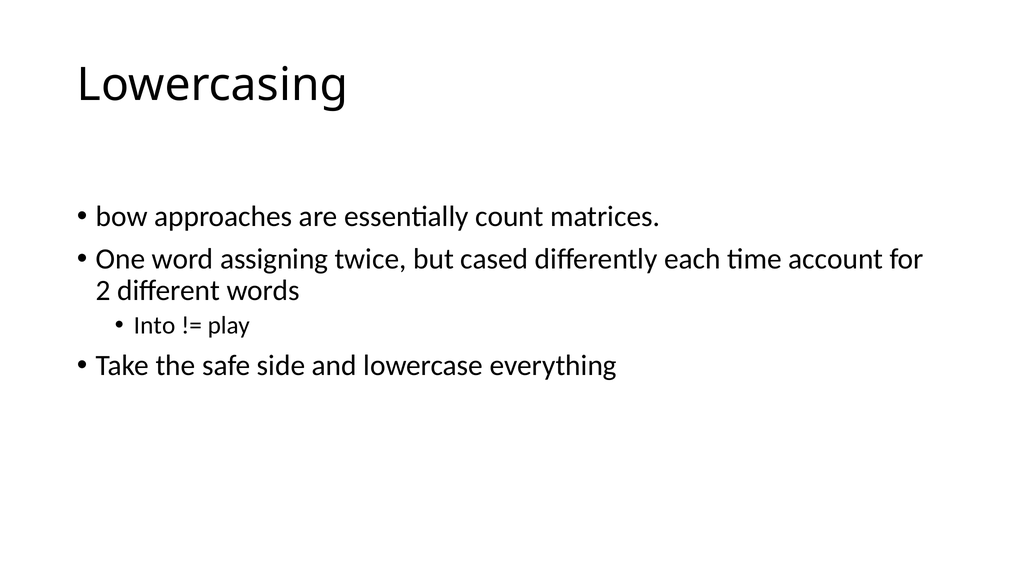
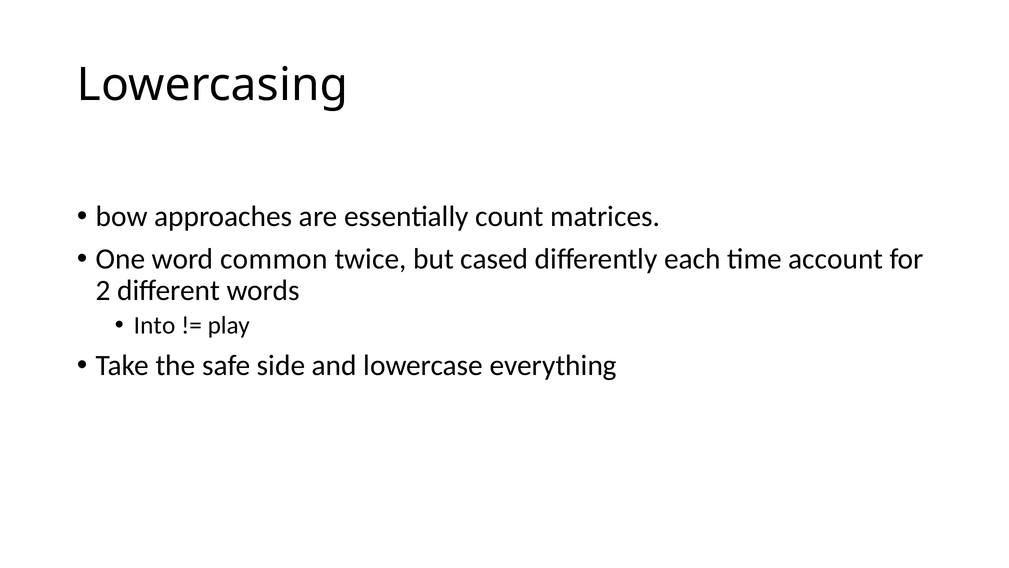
assigning: assigning -> common
